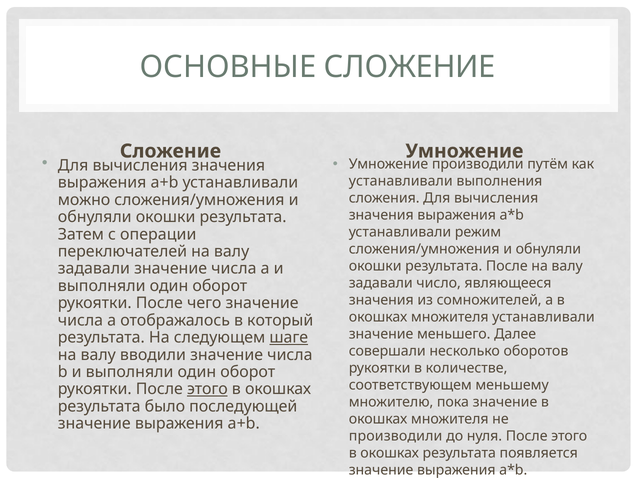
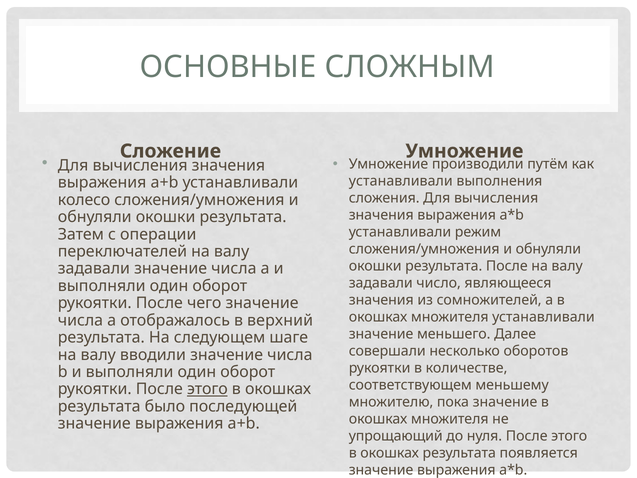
ОСНОВНЫЕ СЛОЖЕНИЕ: СЛОЖЕНИЕ -> СЛОЖНЫМ
можно: можно -> колесо
который: который -> верхний
шаге underline: present -> none
производили at (396, 436): производили -> упрощающий
